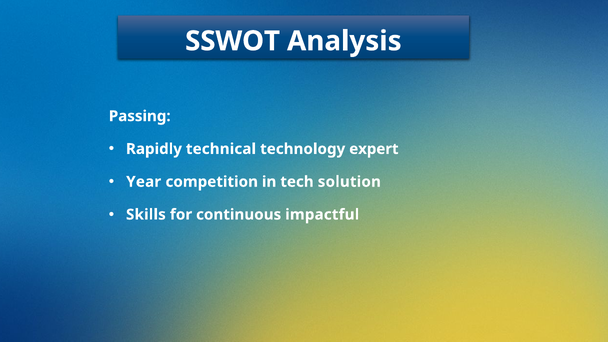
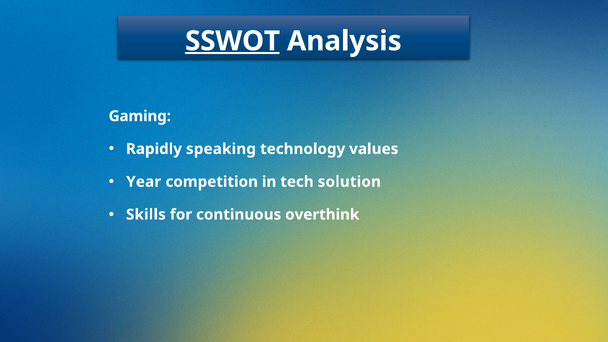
SSWOT underline: none -> present
Passing: Passing -> Gaming
technical: technical -> speaking
expert: expert -> values
impactful: impactful -> overthink
